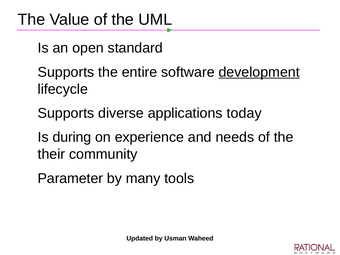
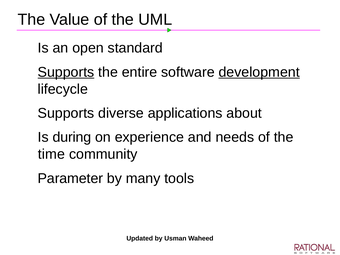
Supports at (66, 72) underline: none -> present
today: today -> about
their: their -> time
